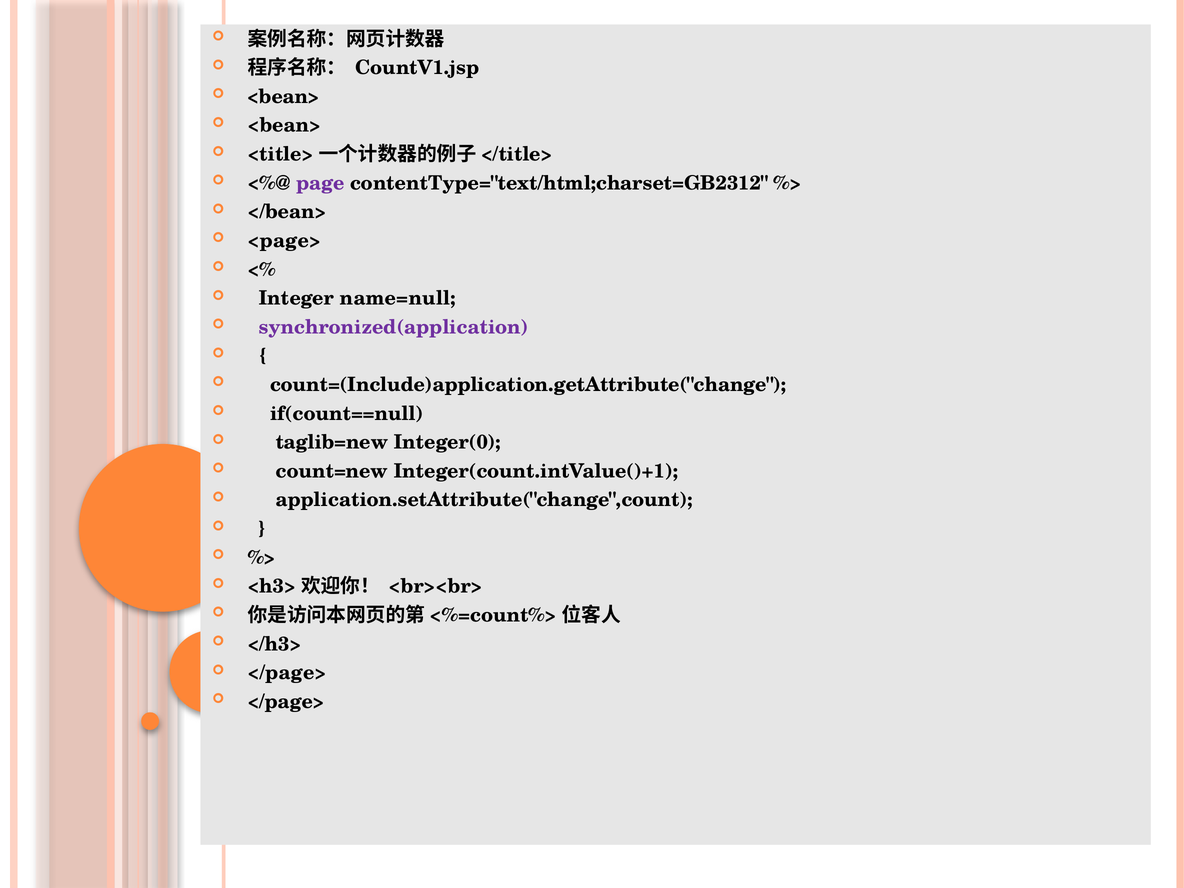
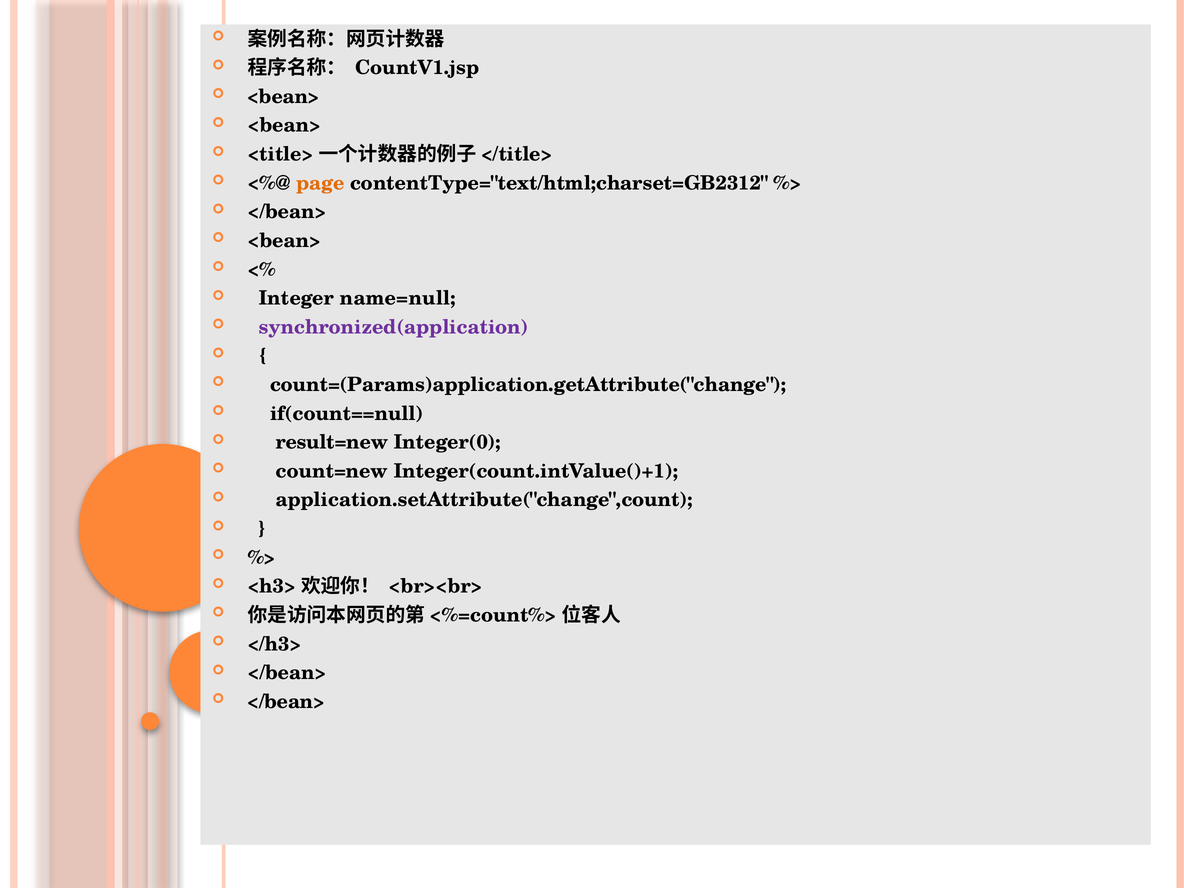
page colour: purple -> orange
<page> at (284, 241): <page> -> <bean>
count=(Include)application.getAttribute("change: count=(Include)application.getAttribute("change -> count=(Params)application.getAttribute("change
taglib=new: taglib=new -> result=new
</page> at (287, 673): </page> -> </bean>
</page> at (286, 702): </page> -> </bean>
